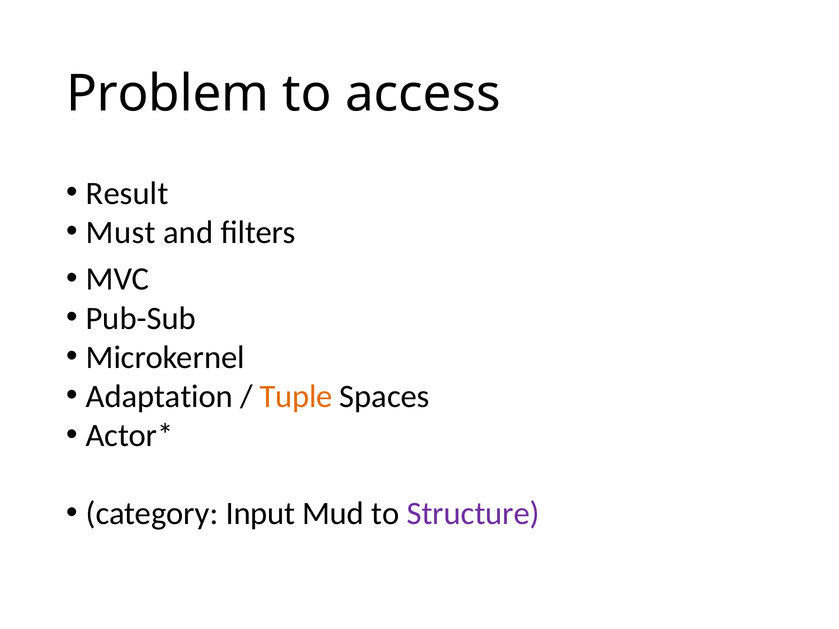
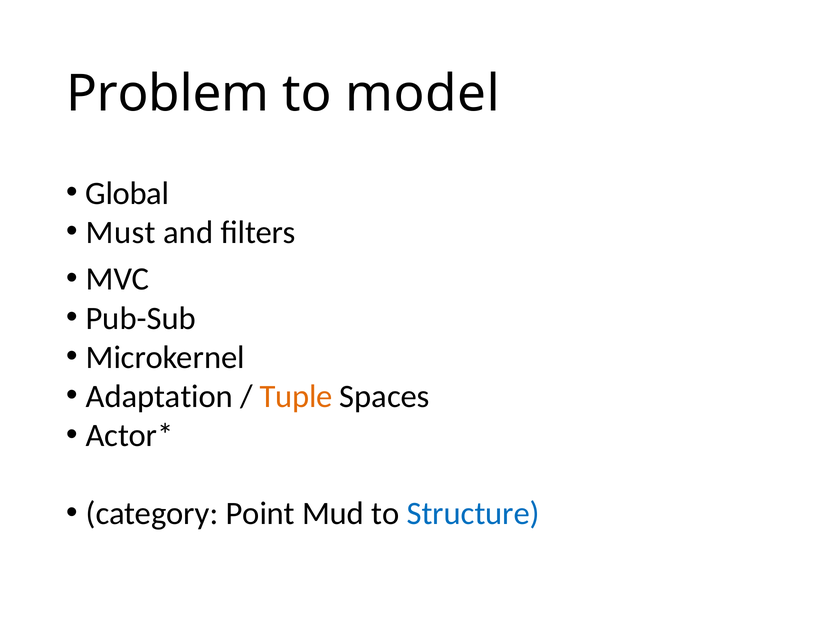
access: access -> model
Result: Result -> Global
Input: Input -> Point
Structure colour: purple -> blue
